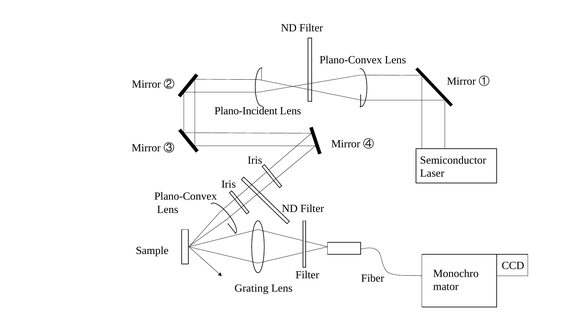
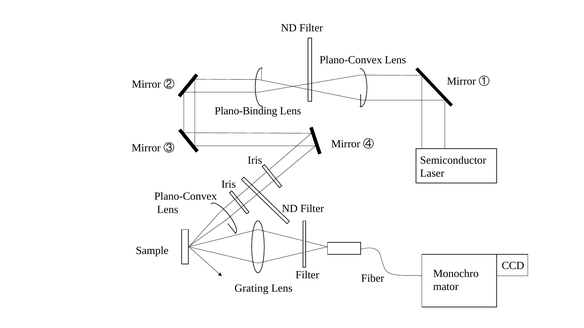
Plano-Incident: Plano-Incident -> Plano-Binding
